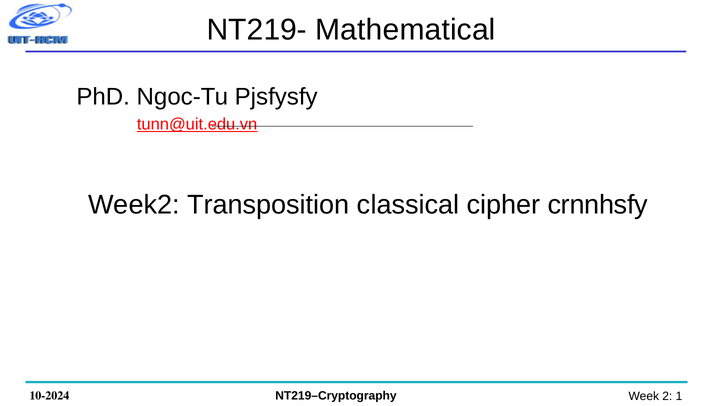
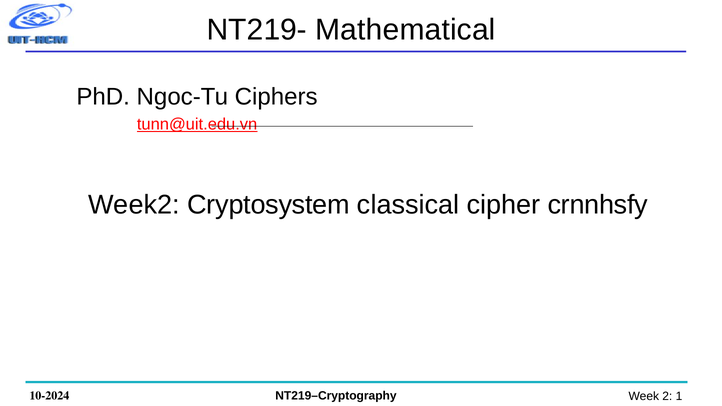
Pjsfysfy: Pjsfysfy -> Ciphers
Transposition: Transposition -> Cryptosystem
